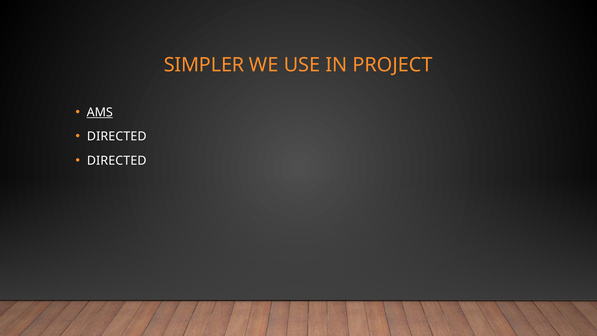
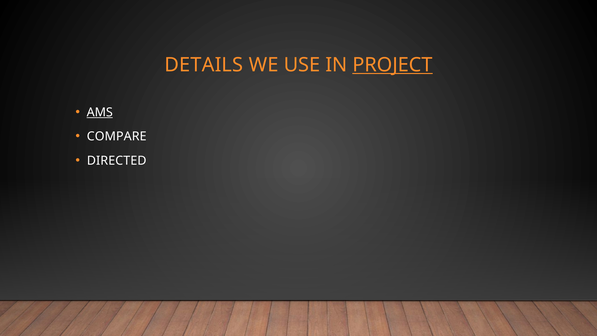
SIMPLER: SIMPLER -> DETAILS
PROJECT underline: none -> present
DIRECTED at (117, 136): DIRECTED -> COMPARE
